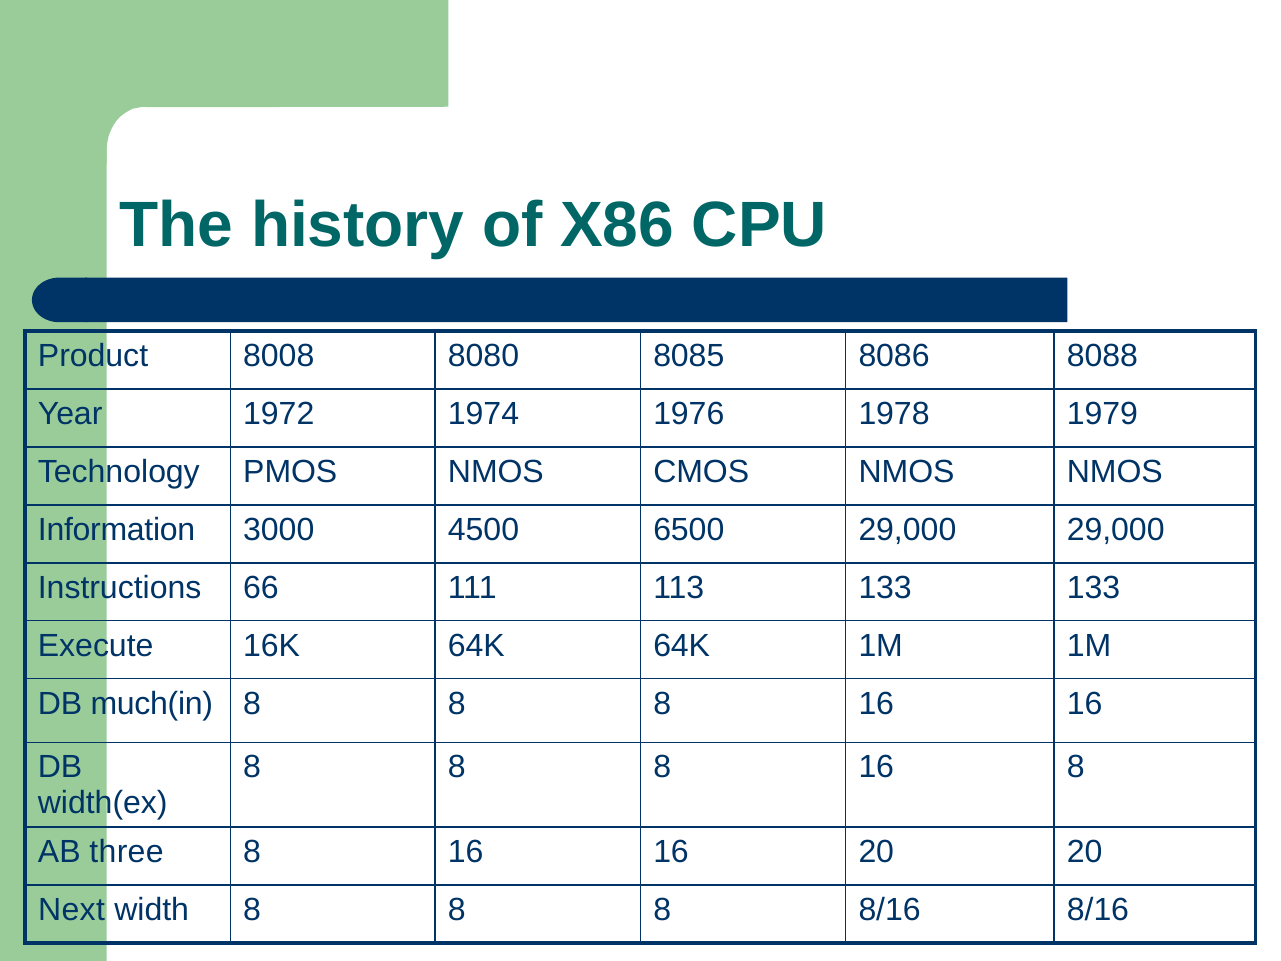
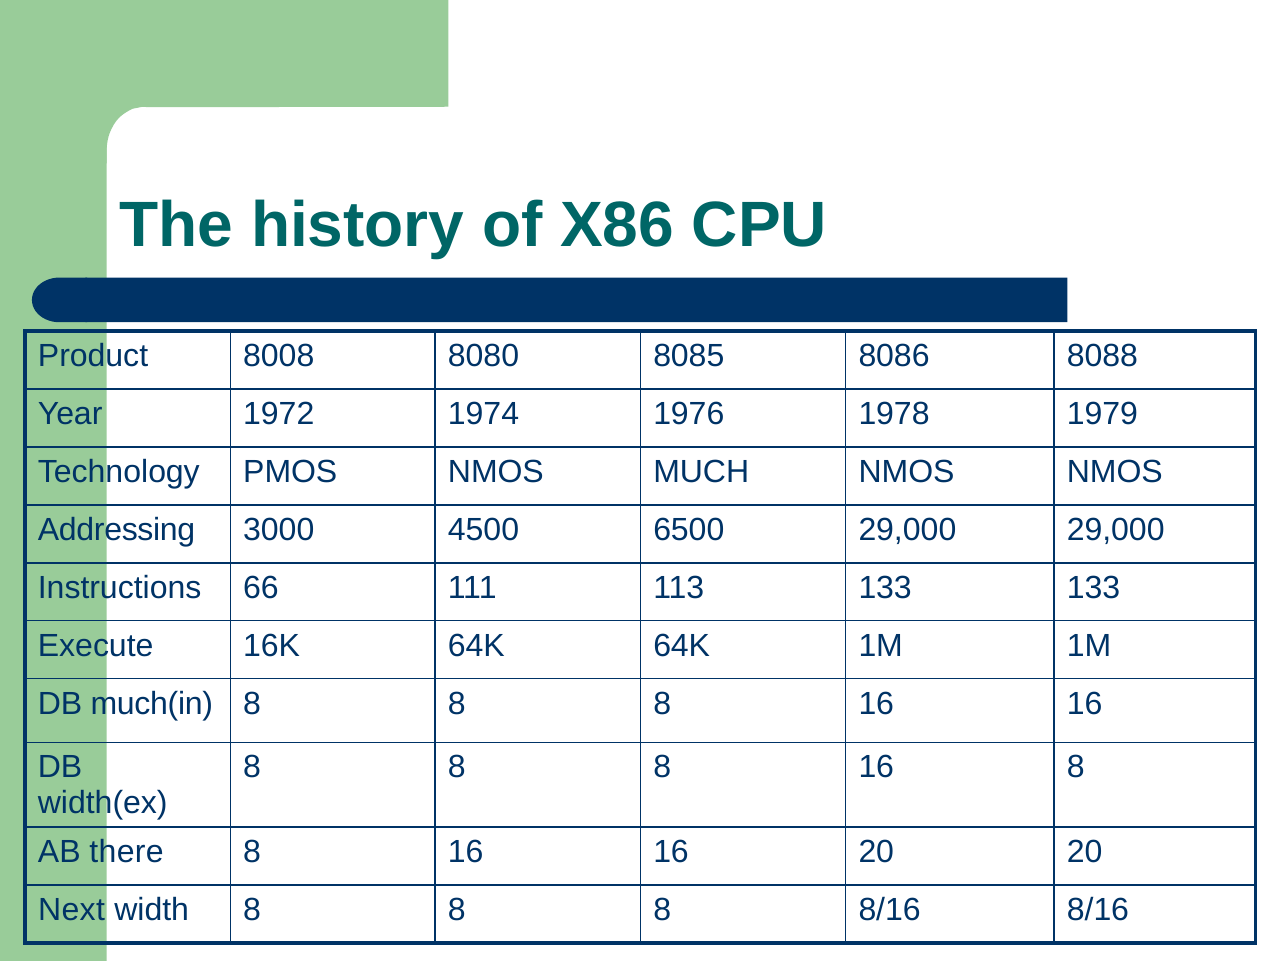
CMOS: CMOS -> MUCH
Information: Information -> Addressing
three: three -> there
